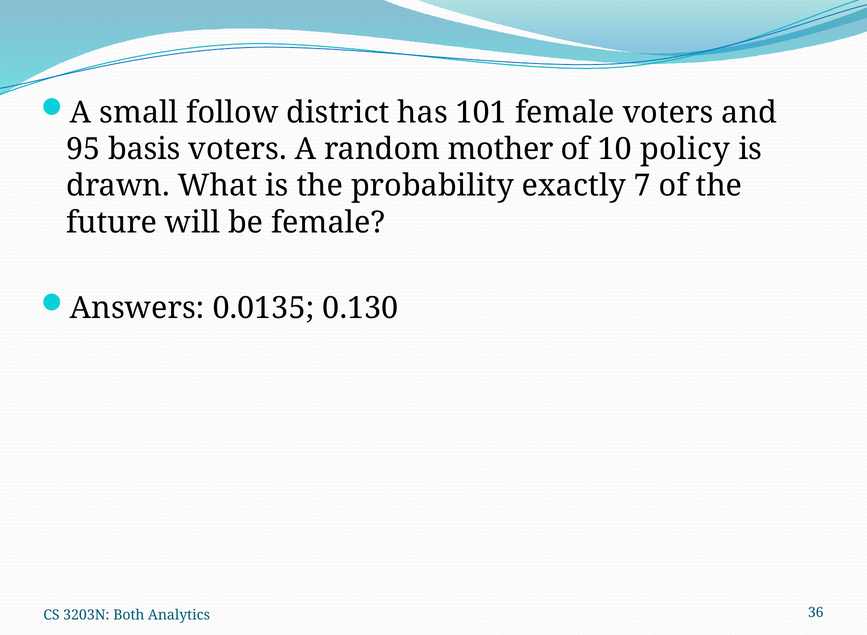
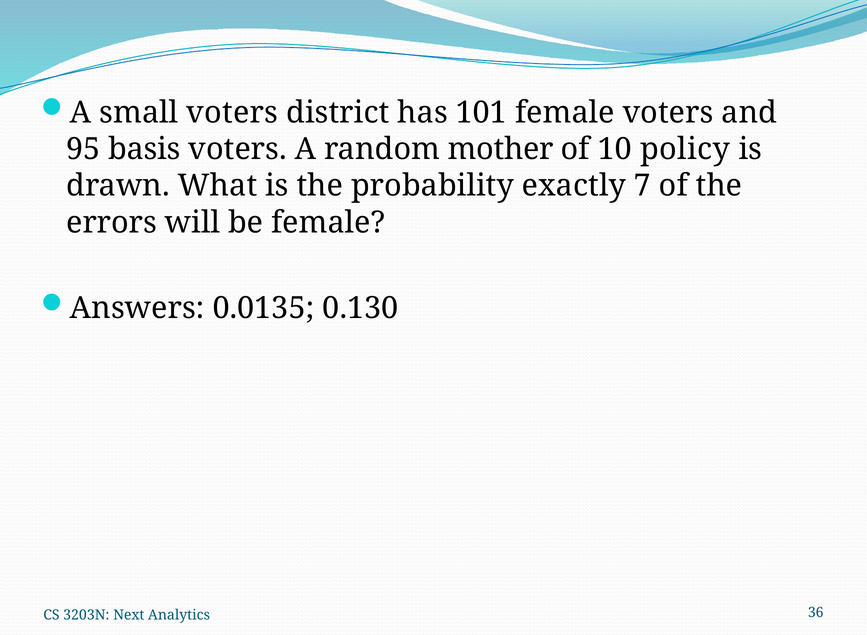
small follow: follow -> voters
future: future -> errors
Both: Both -> Next
